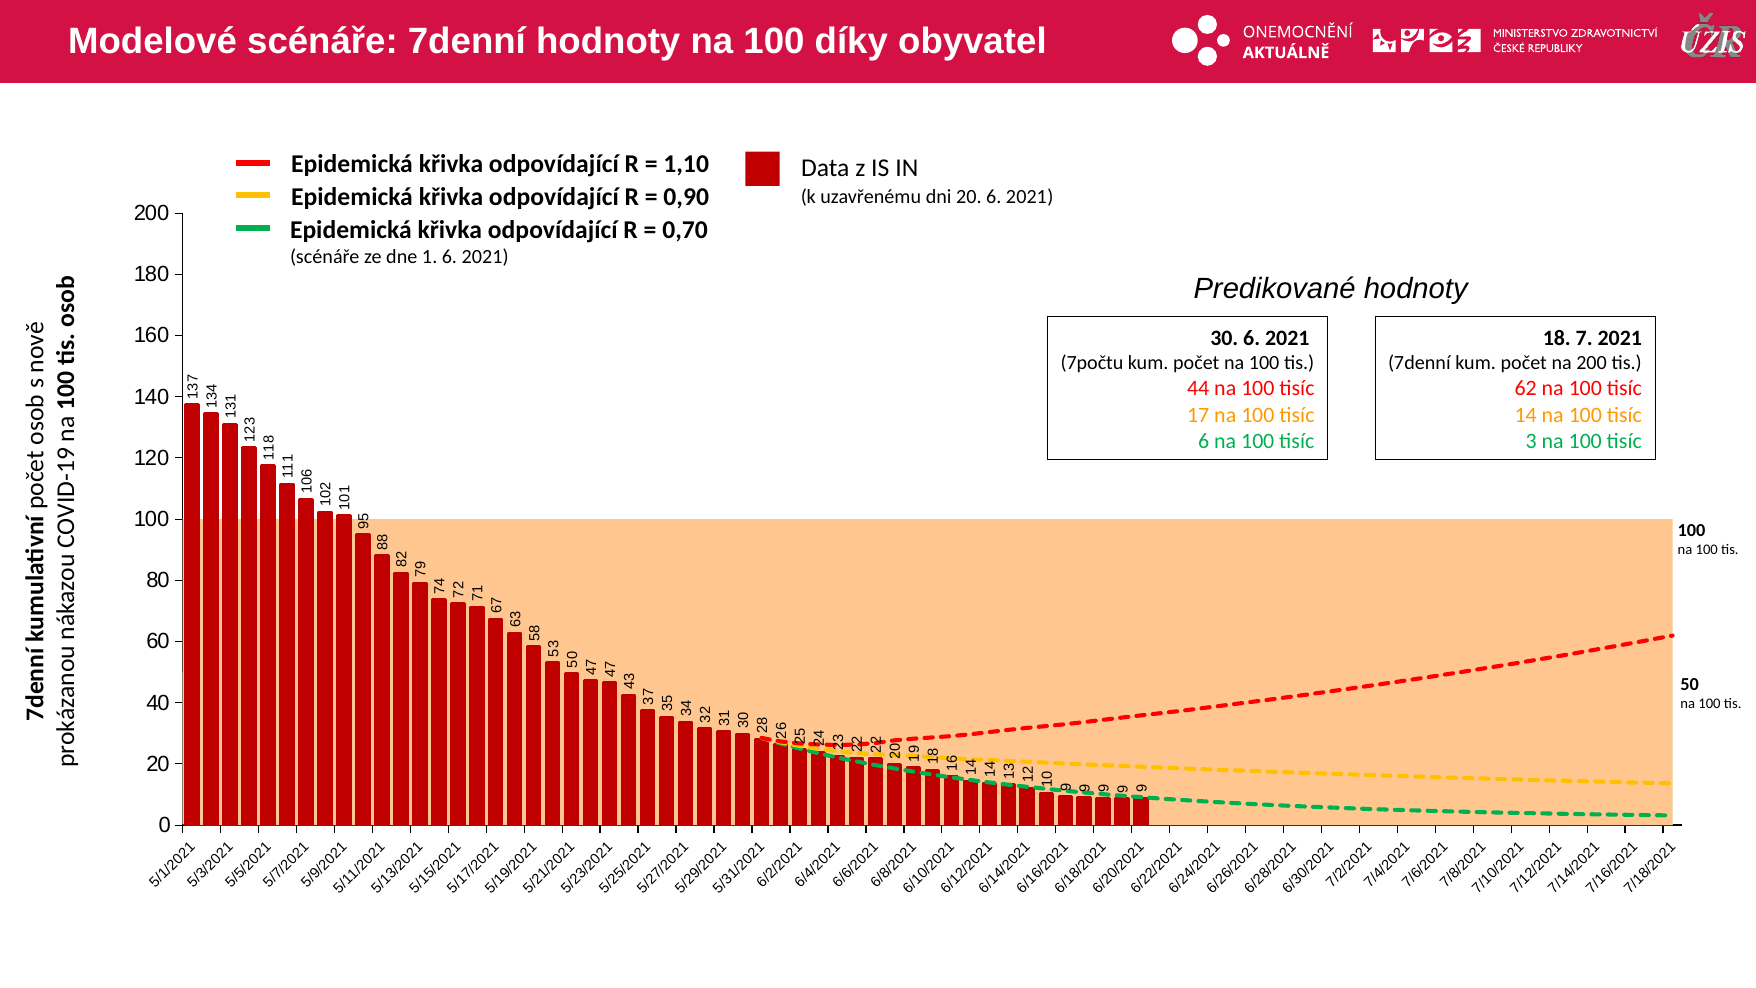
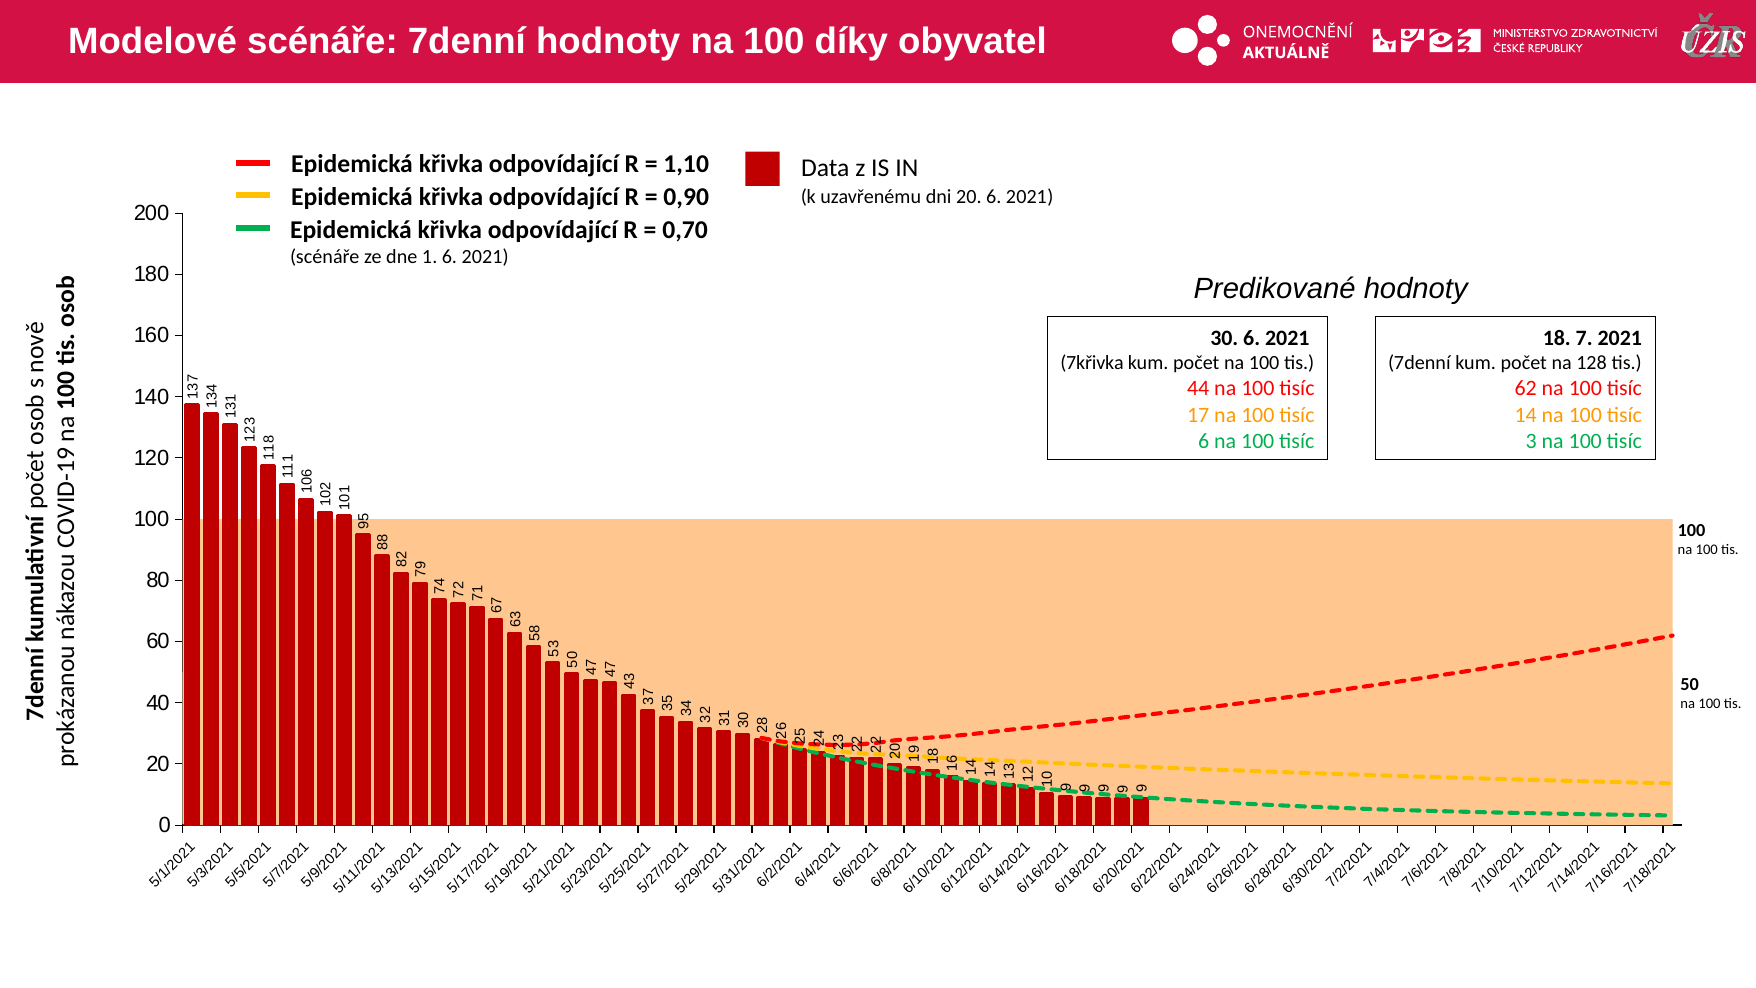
7počtu: 7počtu -> 7křivka
na 200: 200 -> 128
